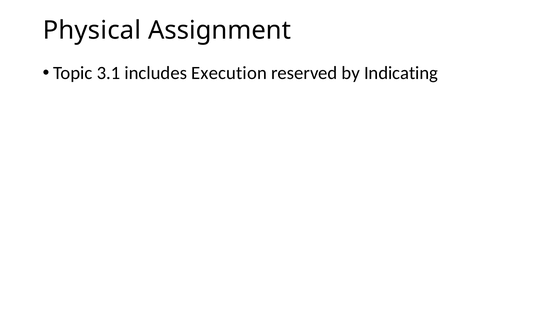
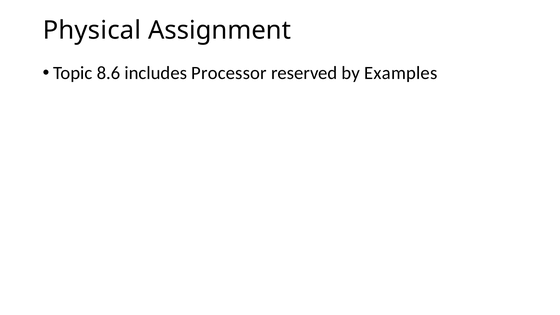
3.1: 3.1 -> 8.6
Execution: Execution -> Processor
Indicating: Indicating -> Examples
